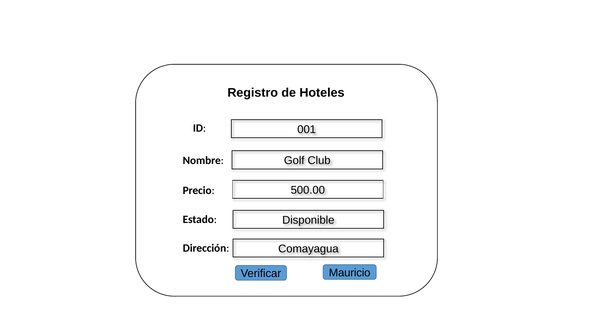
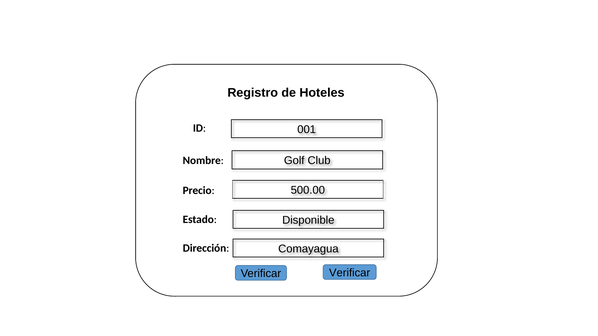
Mauricio at (350, 273): Mauricio -> Verificar
